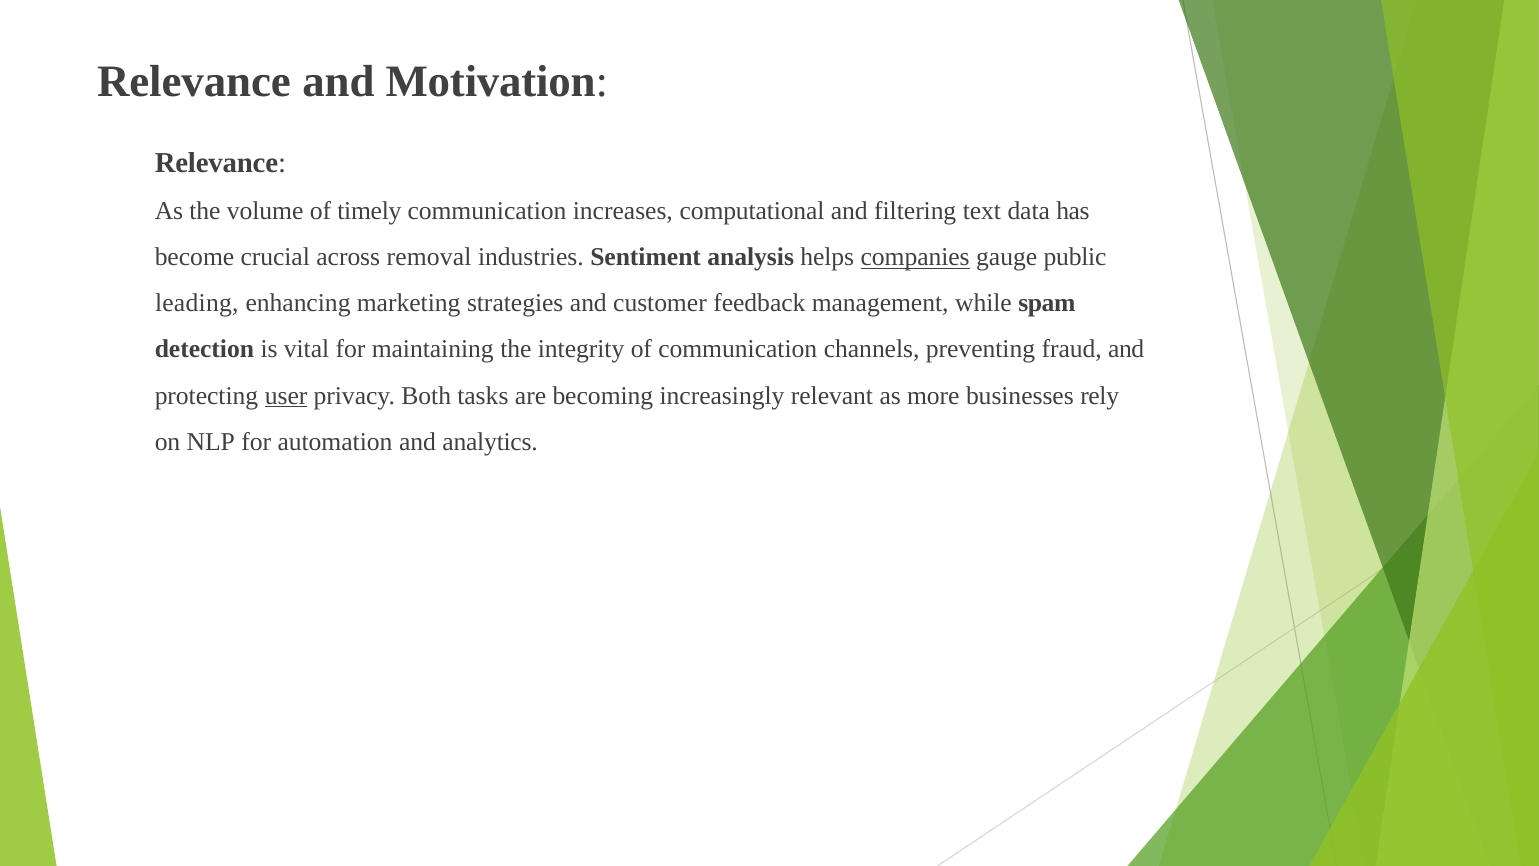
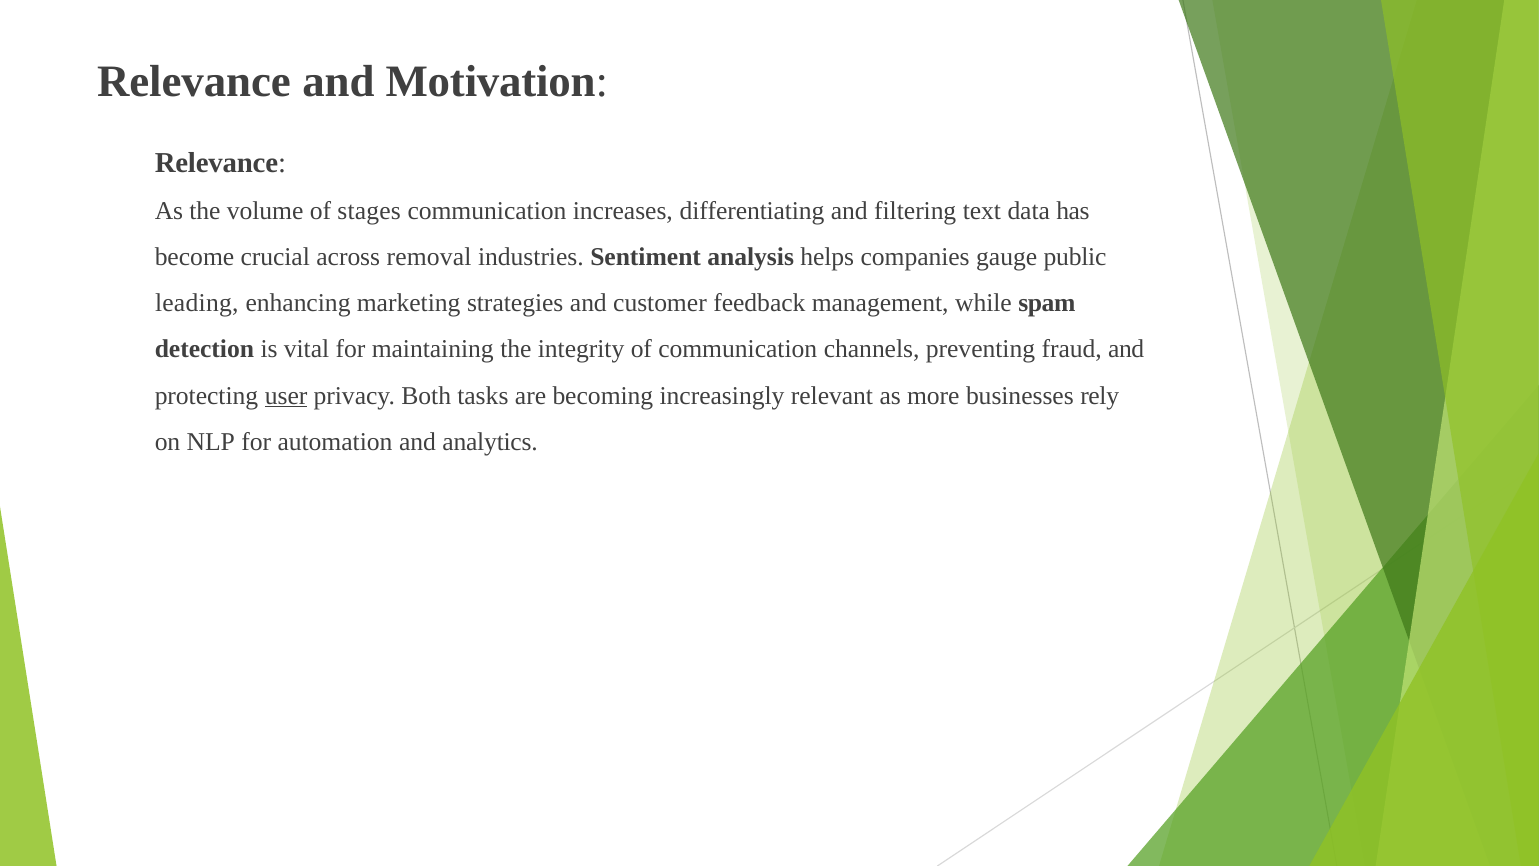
timely: timely -> stages
computational: computational -> differentiating
companies underline: present -> none
